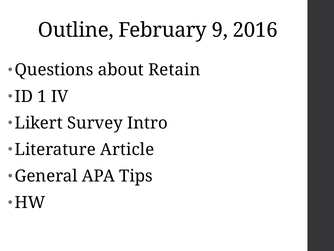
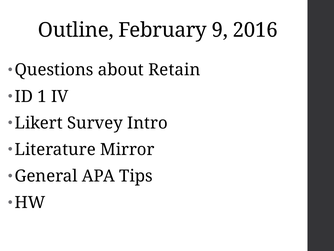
Article: Article -> Mirror
